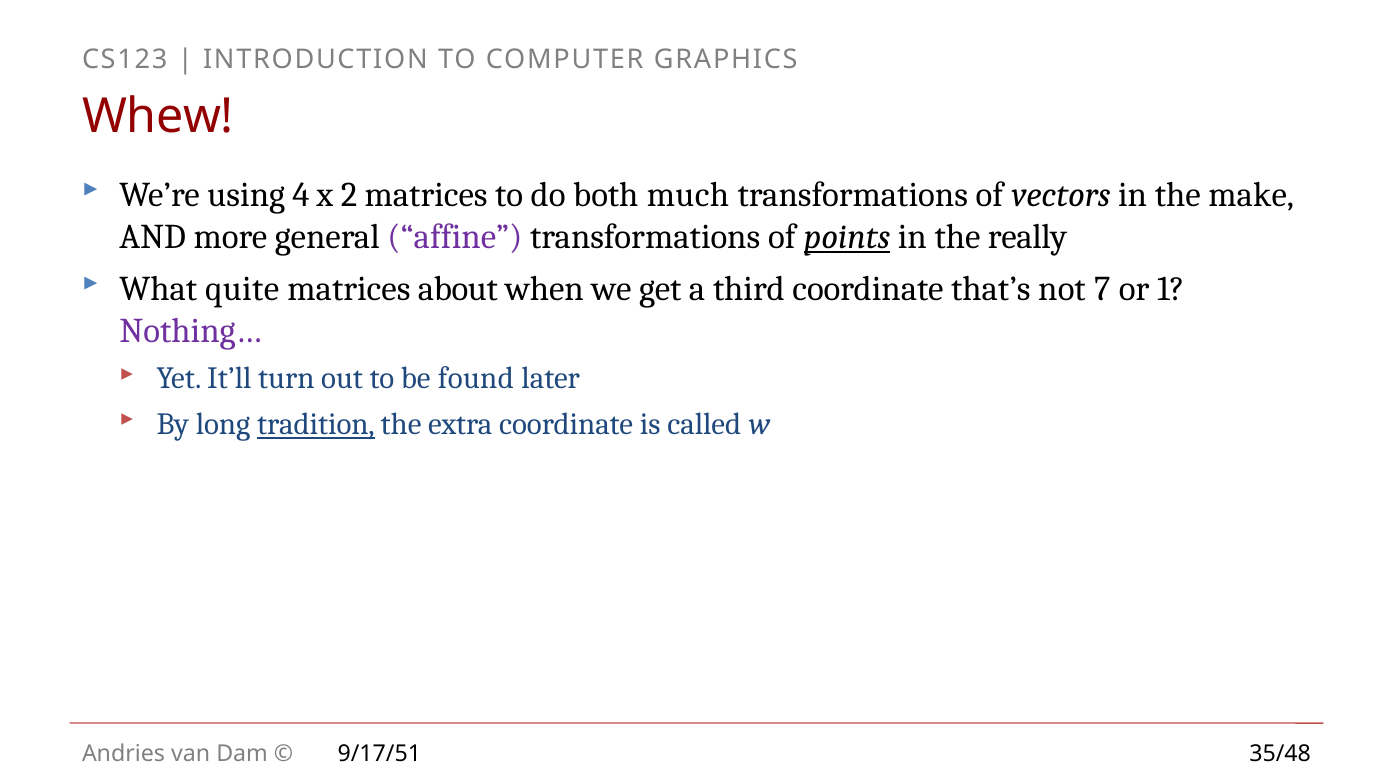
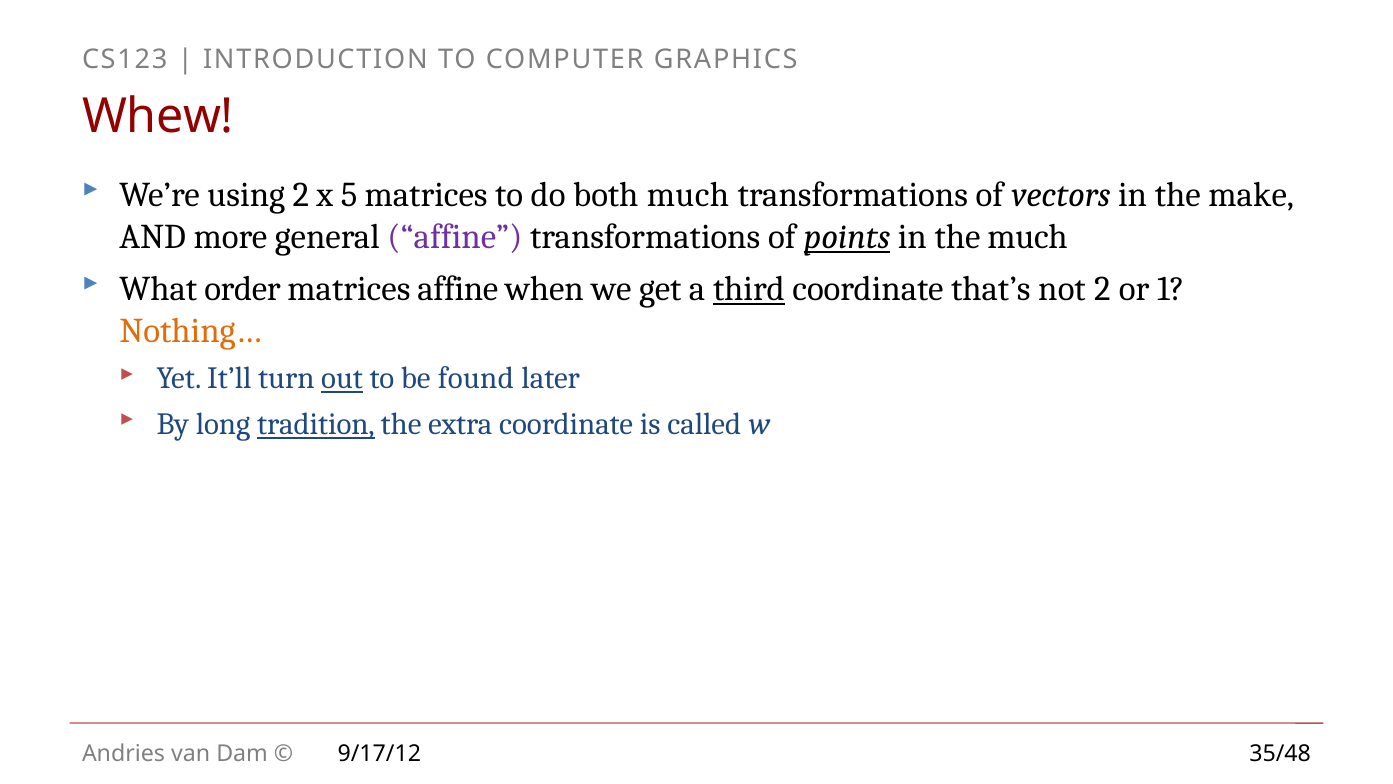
using 4: 4 -> 2
2: 2 -> 5
the really: really -> much
quite: quite -> order
matrices about: about -> affine
third underline: none -> present
not 7: 7 -> 2
Nothing… colour: purple -> orange
out underline: none -> present
9/17/51: 9/17/51 -> 9/17/12
